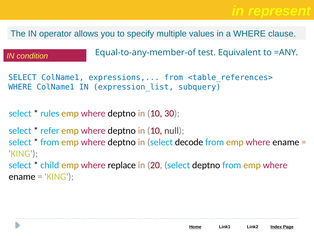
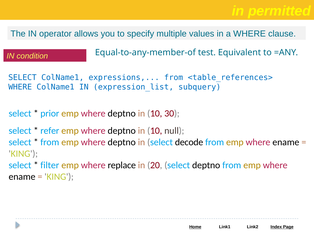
represent: represent -> permitted
rules: rules -> prior
child: child -> filter
